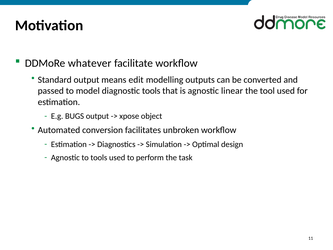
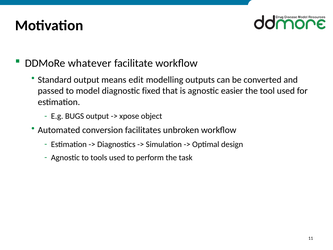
diagnostic tools: tools -> fixed
linear: linear -> easier
